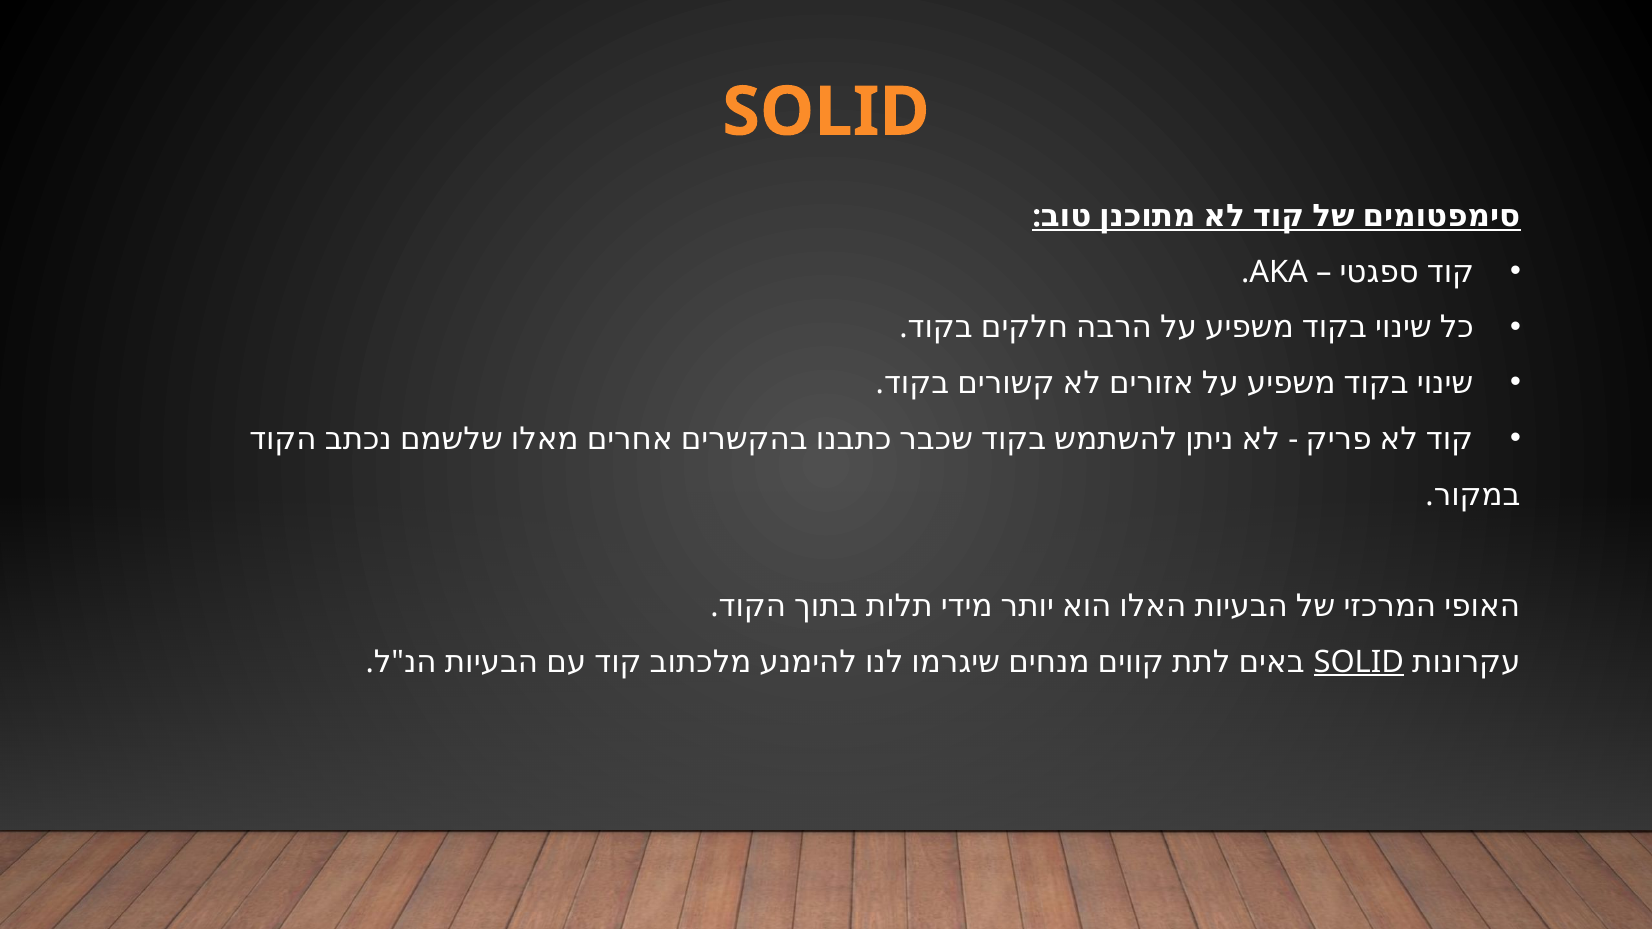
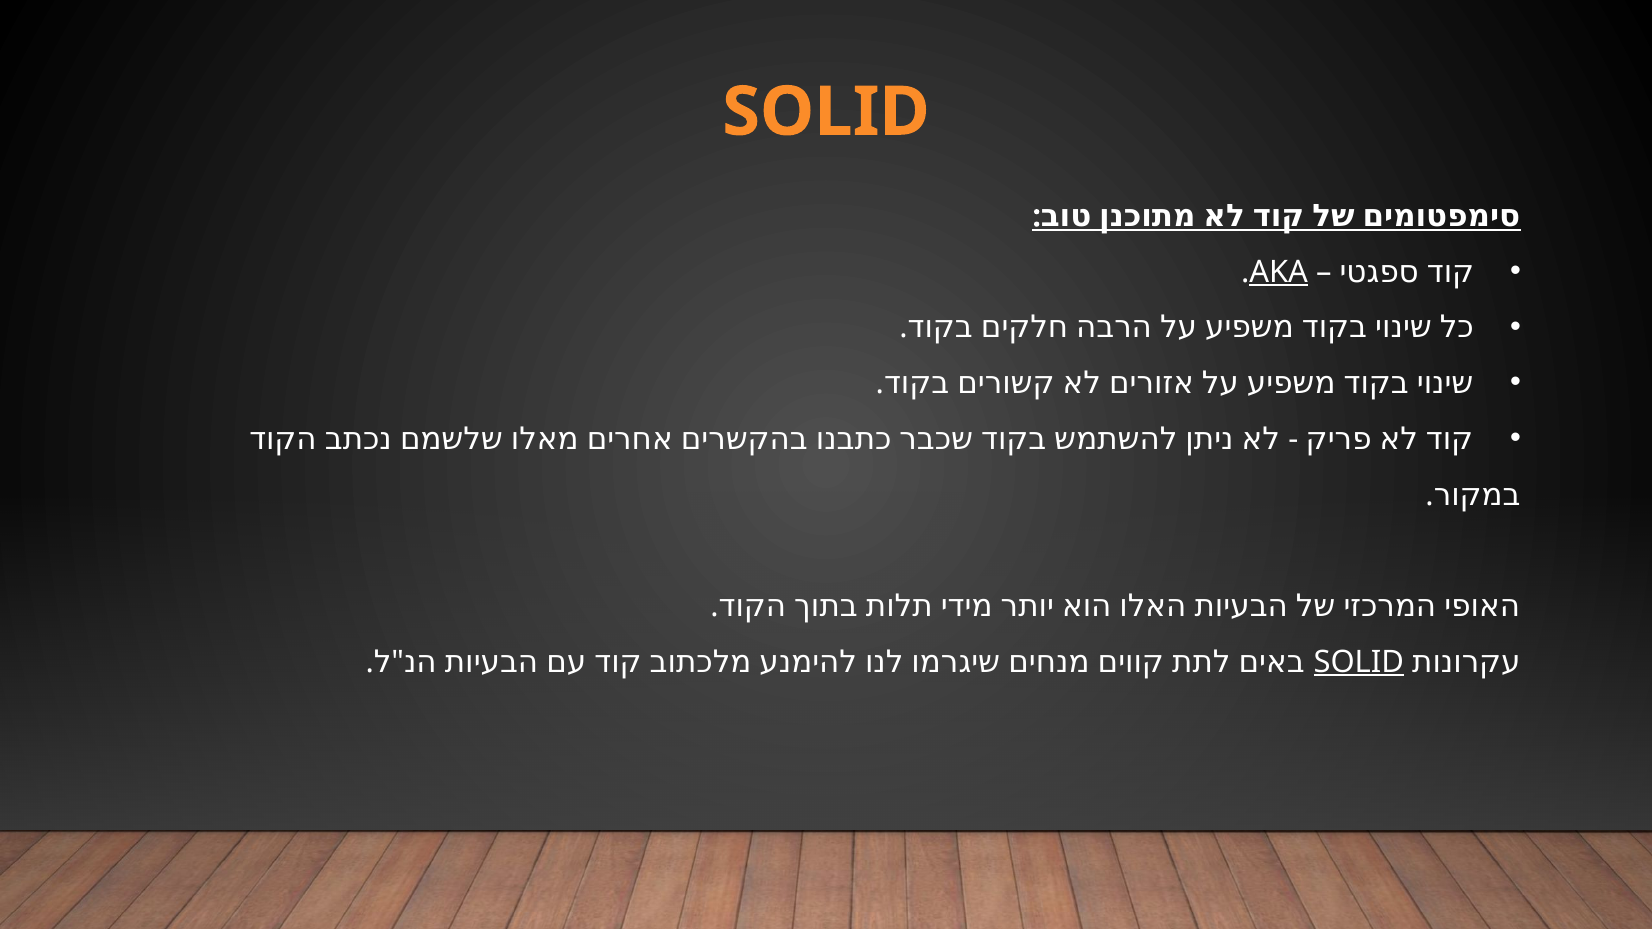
AKA underline: none -> present
